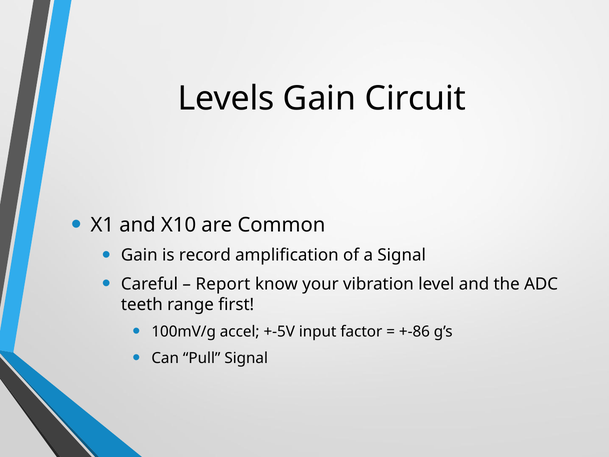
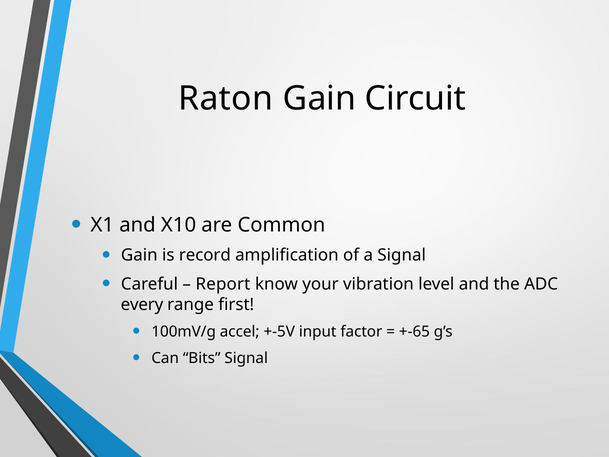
Levels: Levels -> Raton
teeth: teeth -> every
+-86: +-86 -> +-65
Pull: Pull -> Bits
